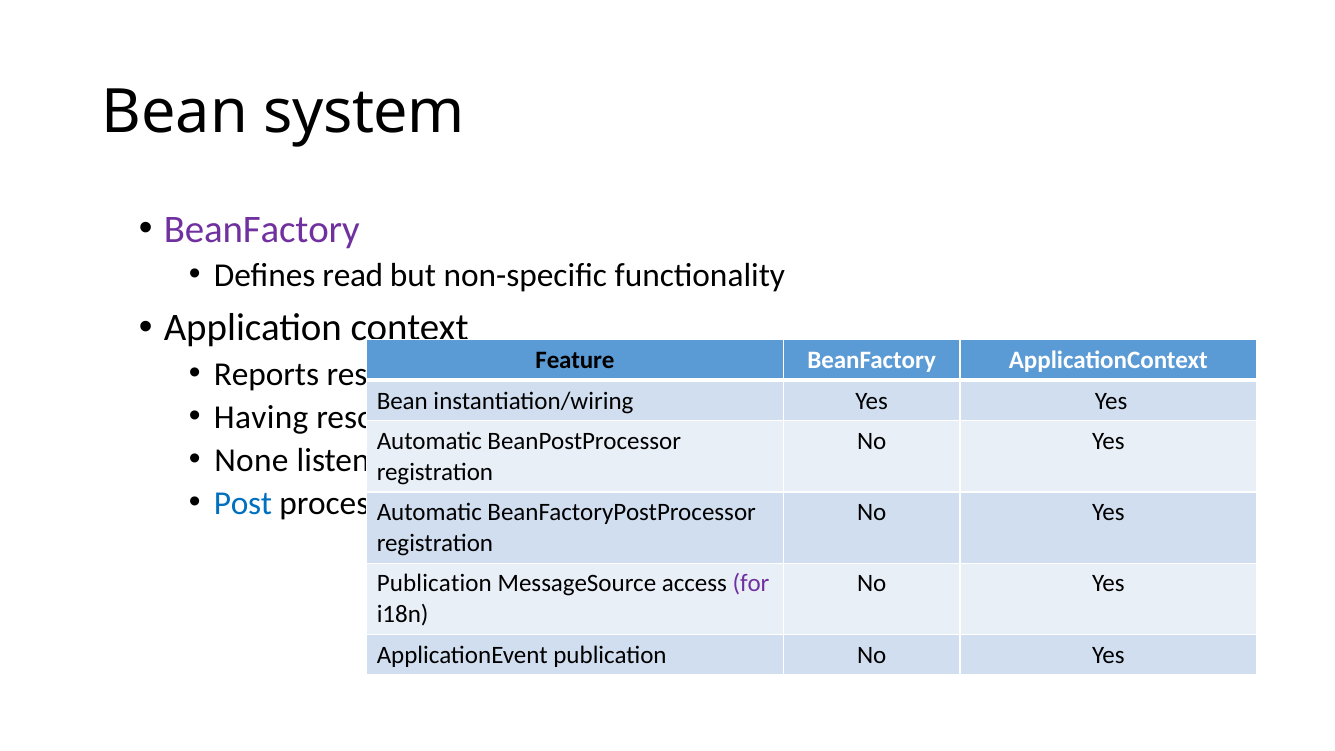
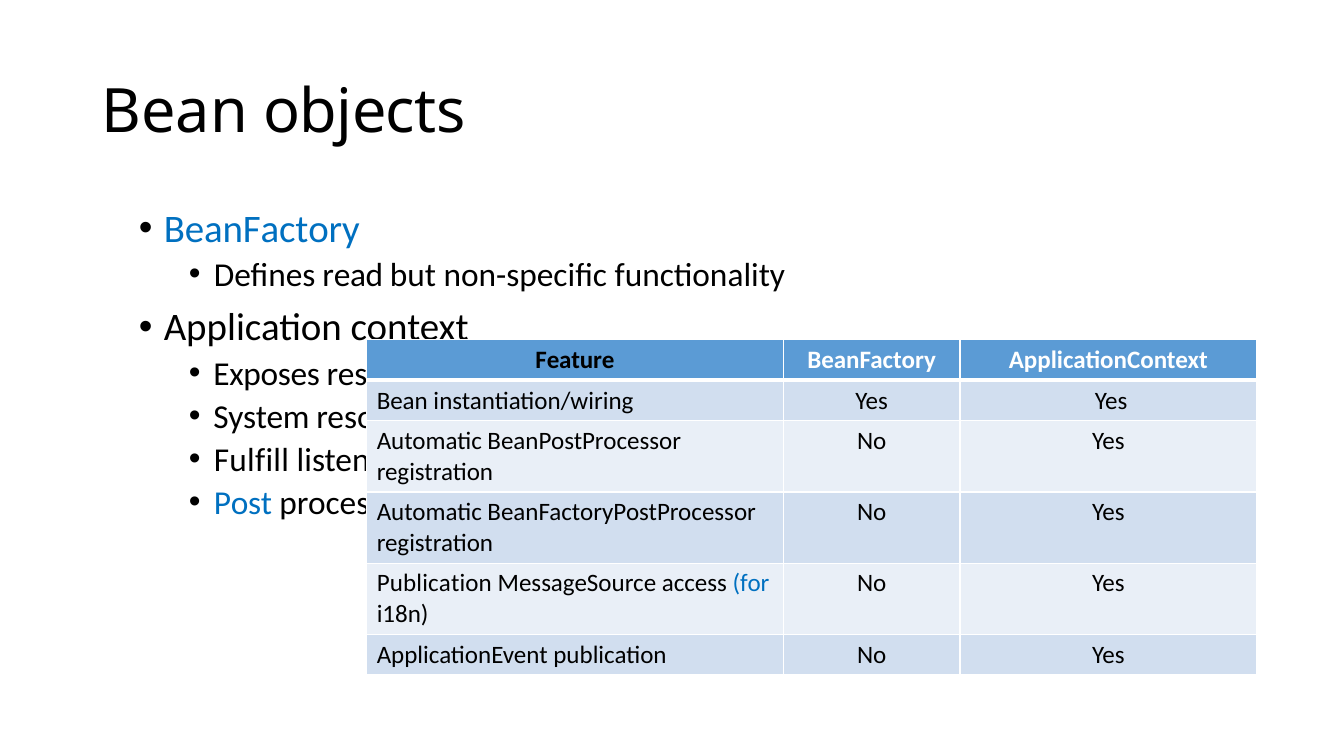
system: system -> objects
BeanFactory at (262, 229) colour: purple -> blue
Reports: Reports -> Exposes
Having: Having -> System
None: None -> Fulfill
for colour: purple -> blue
